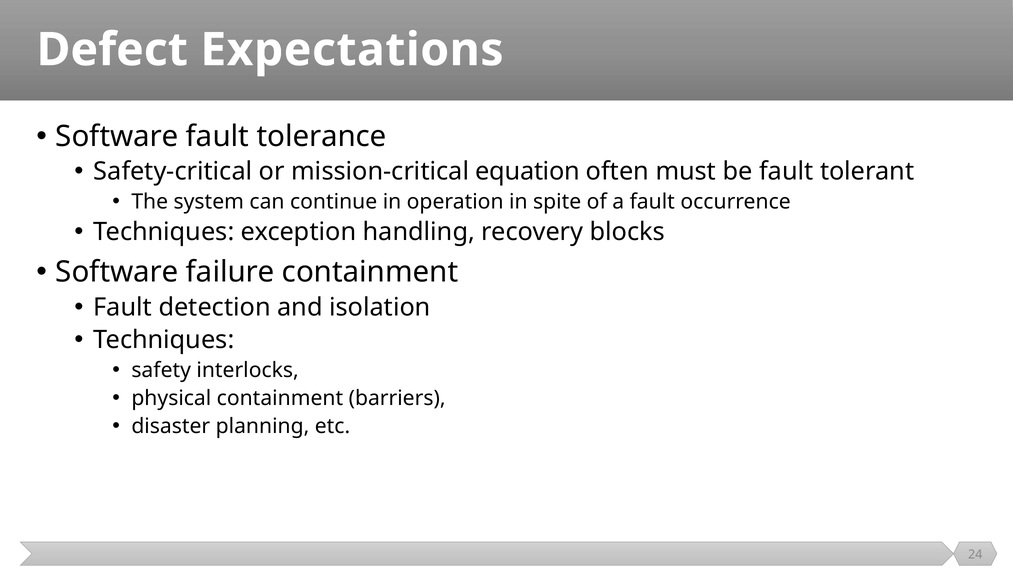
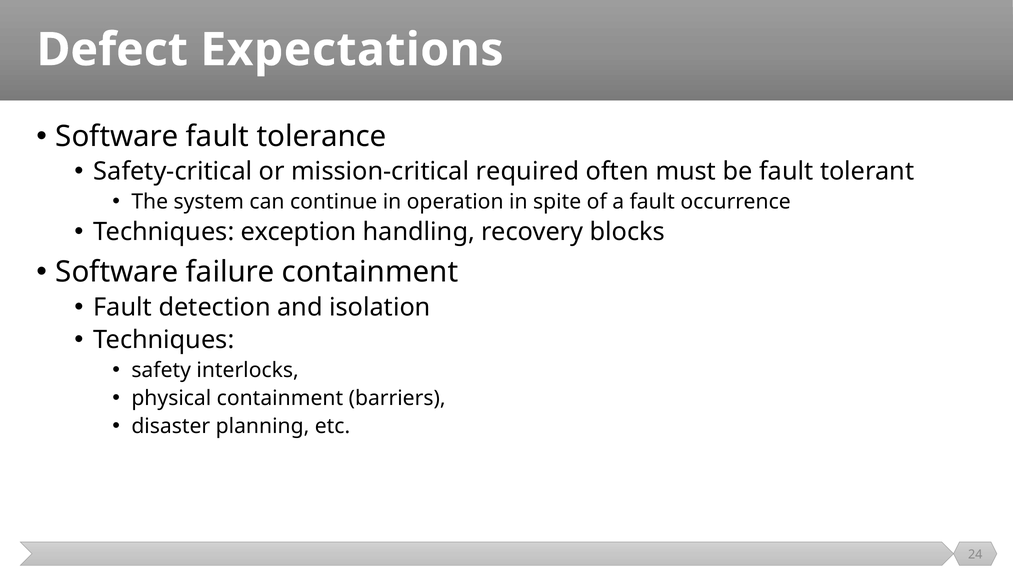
equation: equation -> required
